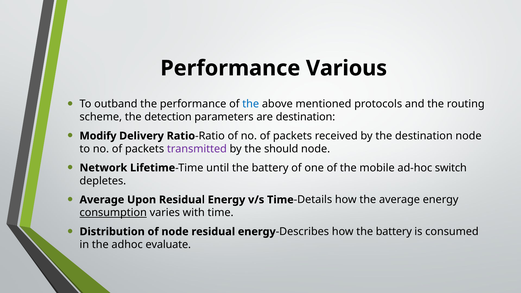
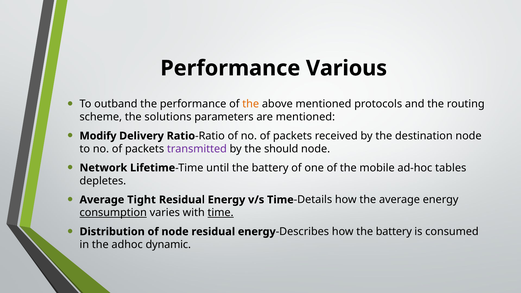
the at (251, 104) colour: blue -> orange
detection: detection -> solutions
are destination: destination -> mentioned
switch: switch -> tables
Upon: Upon -> Tight
time at (221, 213) underline: none -> present
evaluate: evaluate -> dynamic
